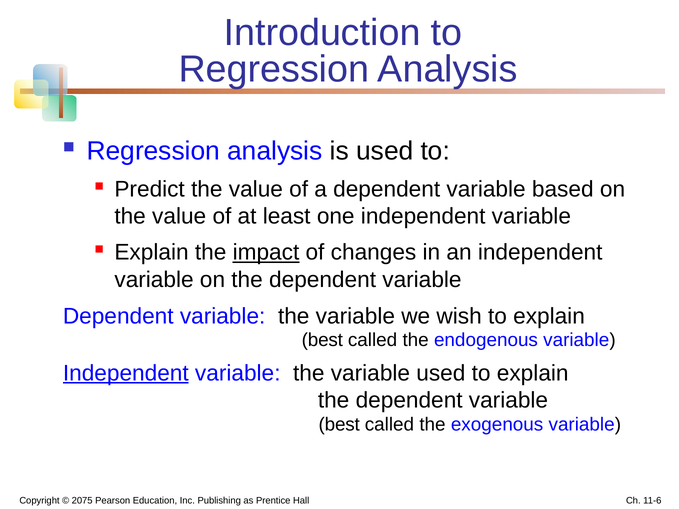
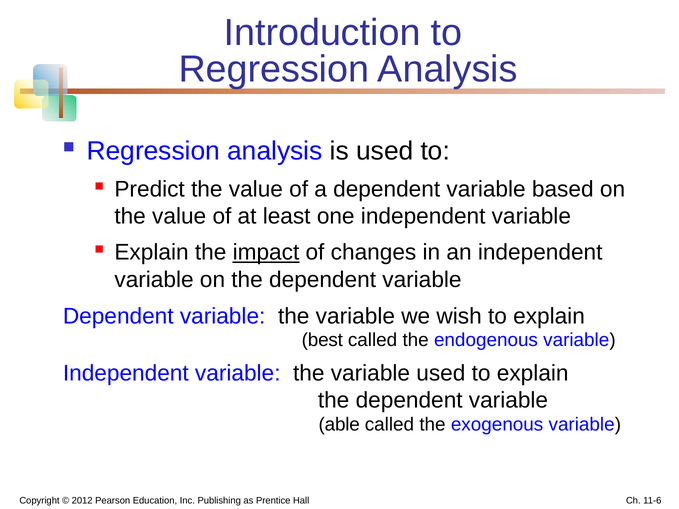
Independent at (126, 373) underline: present -> none
best at (339, 425): best -> able
2075: 2075 -> 2012
